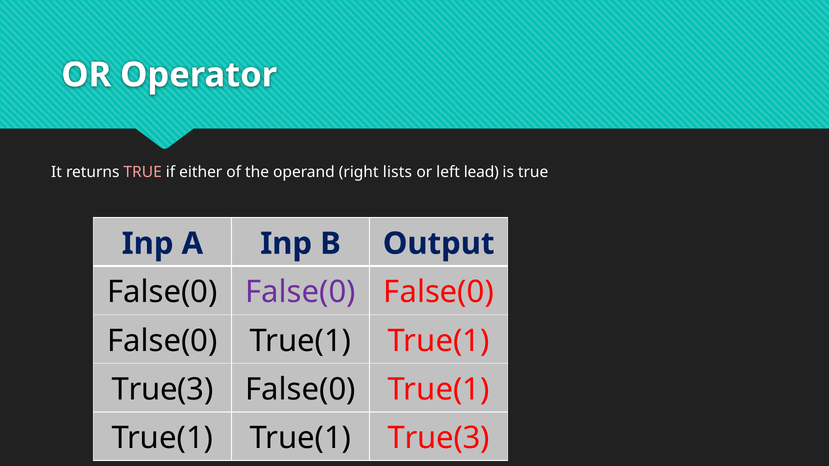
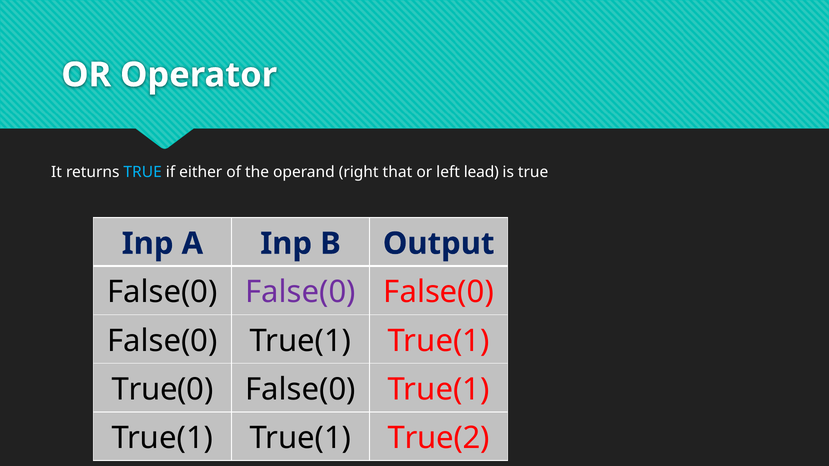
TRUE at (143, 172) colour: pink -> light blue
lists: lists -> that
True(3 at (162, 390): True(3 -> True(0
True(3 at (439, 438): True(3 -> True(2
